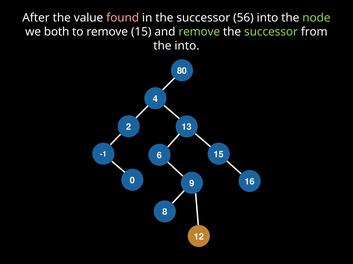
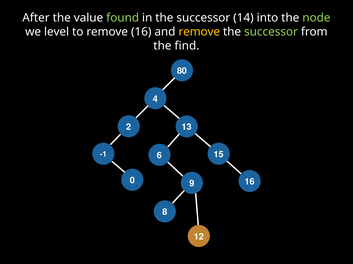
found colour: pink -> light green
56: 56 -> 14
both: both -> level
remove 15: 15 -> 16
remove at (199, 32) colour: light green -> yellow
the into: into -> find
